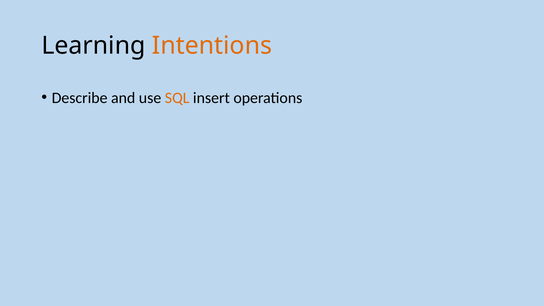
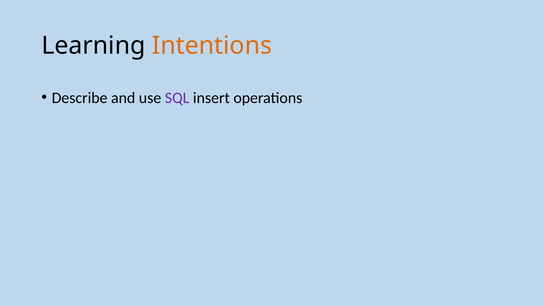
SQL colour: orange -> purple
